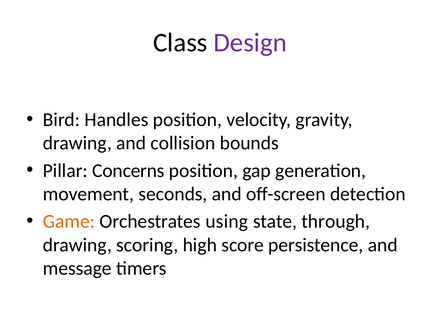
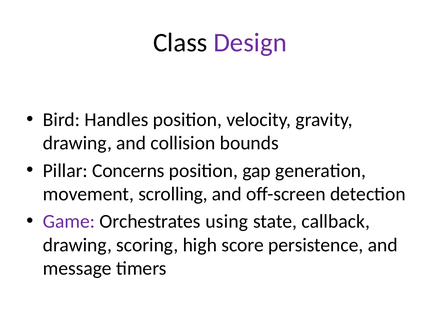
seconds: seconds -> scrolling
Game colour: orange -> purple
through: through -> callback
